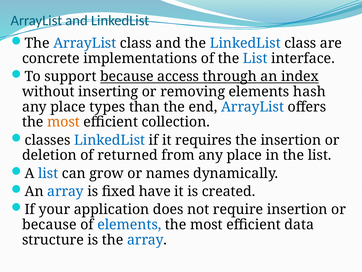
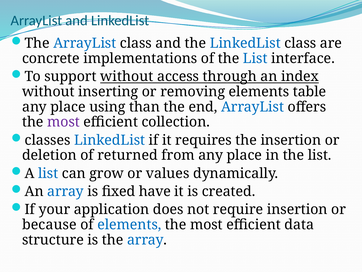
support because: because -> without
hash: hash -> table
types: types -> using
most at (63, 122) colour: orange -> purple
names: names -> values
